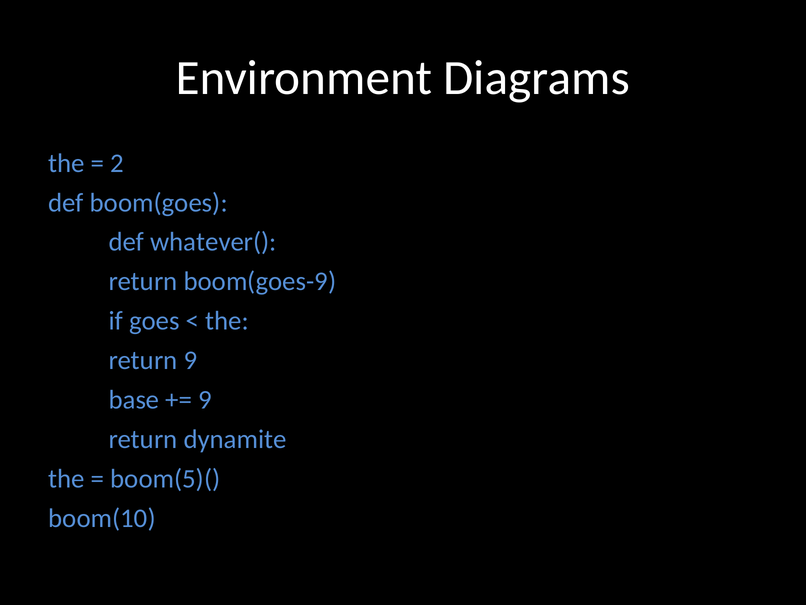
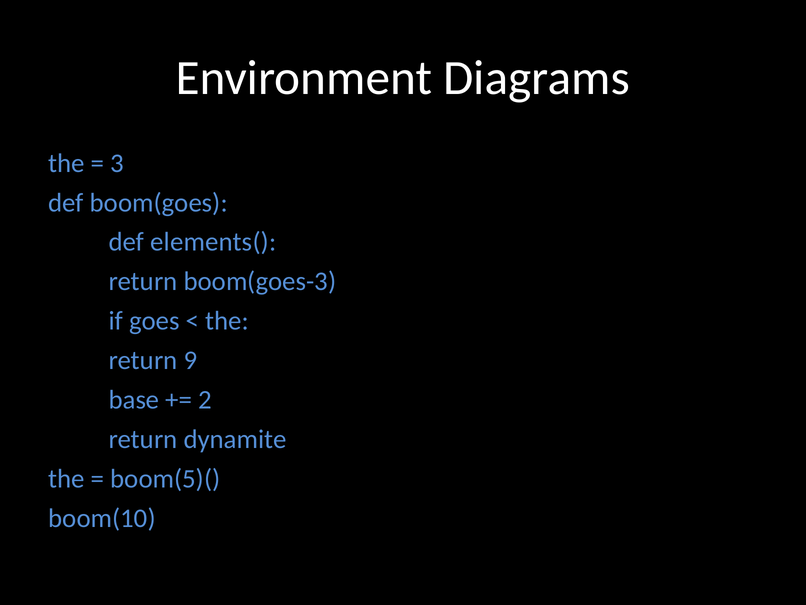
2: 2 -> 3
whatever(: whatever( -> elements(
boom(goes-9: boom(goes-9 -> boom(goes-3
9 at (205, 400): 9 -> 2
